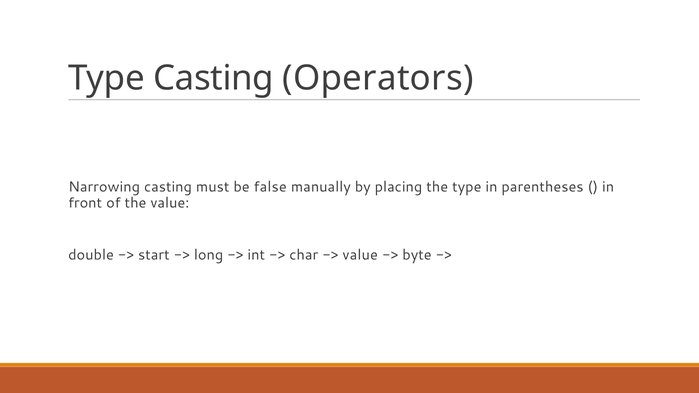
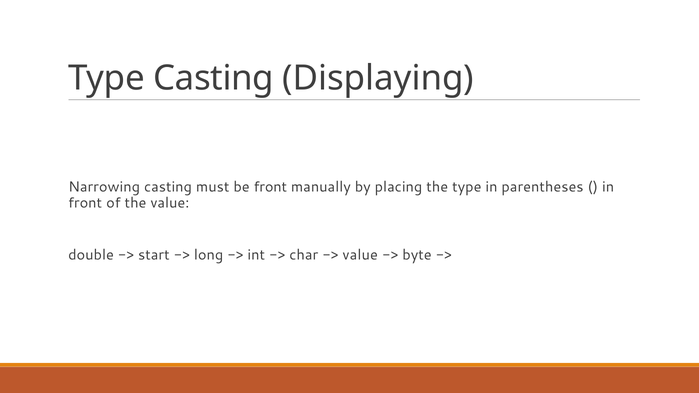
Operators: Operators -> Displaying
be false: false -> front
